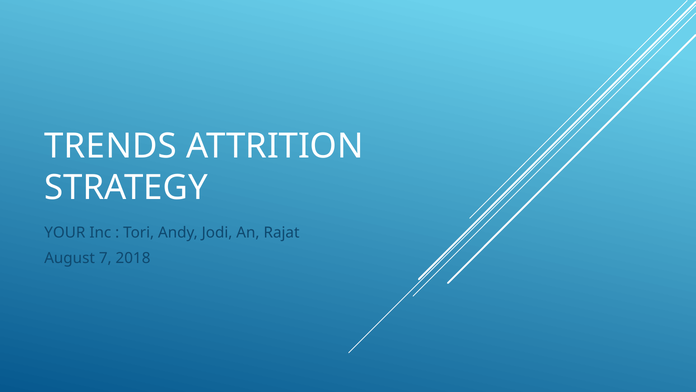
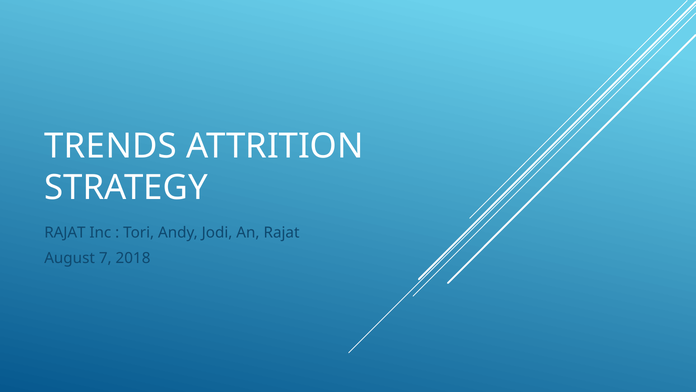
YOUR at (65, 232): YOUR -> RAJAT
